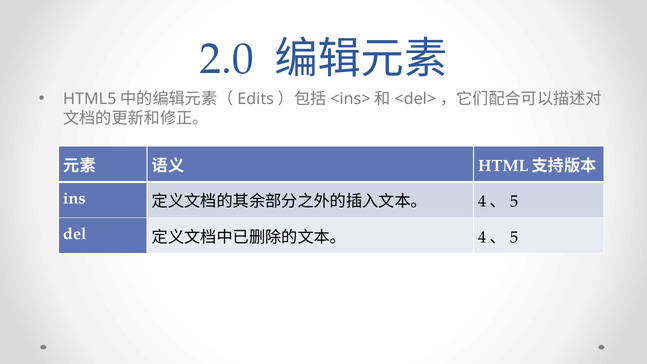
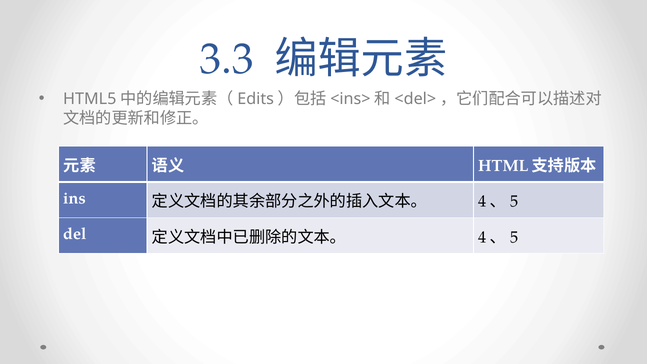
2.0: 2.0 -> 3.3
